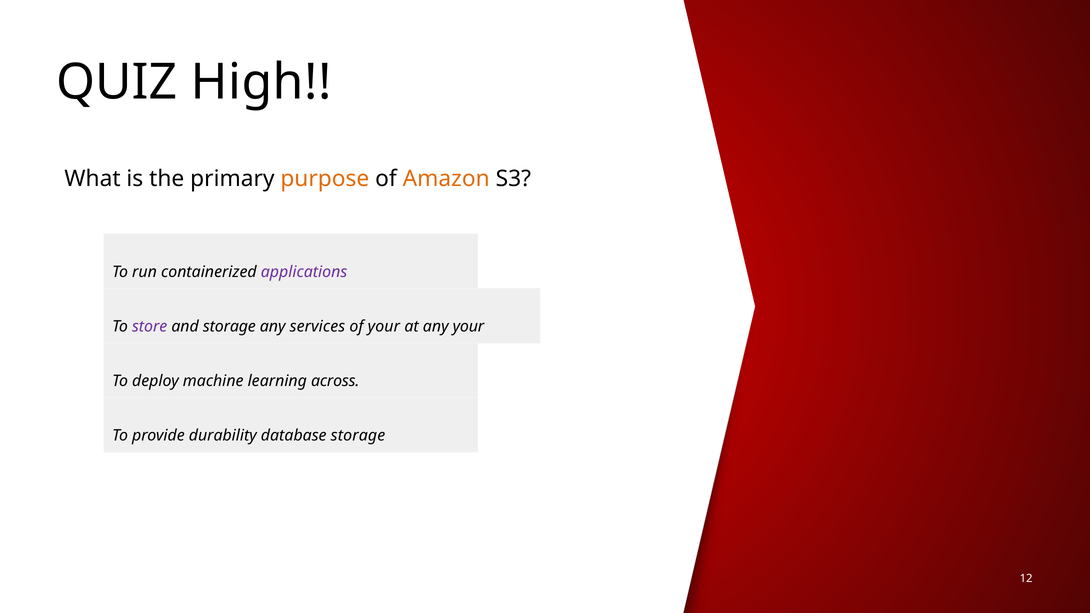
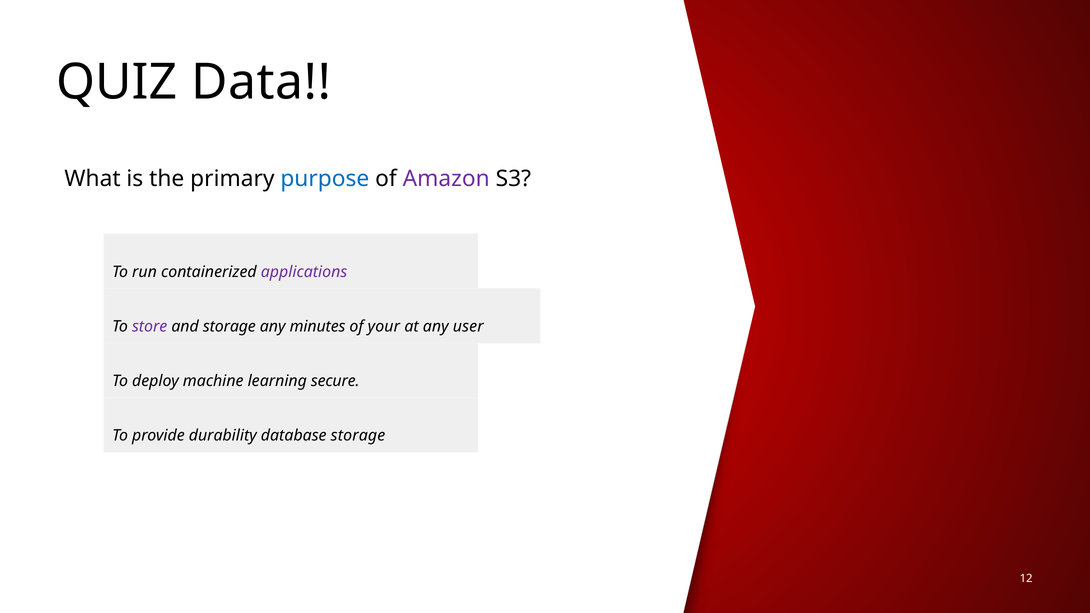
High: High -> Data
purpose colour: orange -> blue
Amazon colour: orange -> purple
services: services -> minutes
any your: your -> user
across: across -> secure
